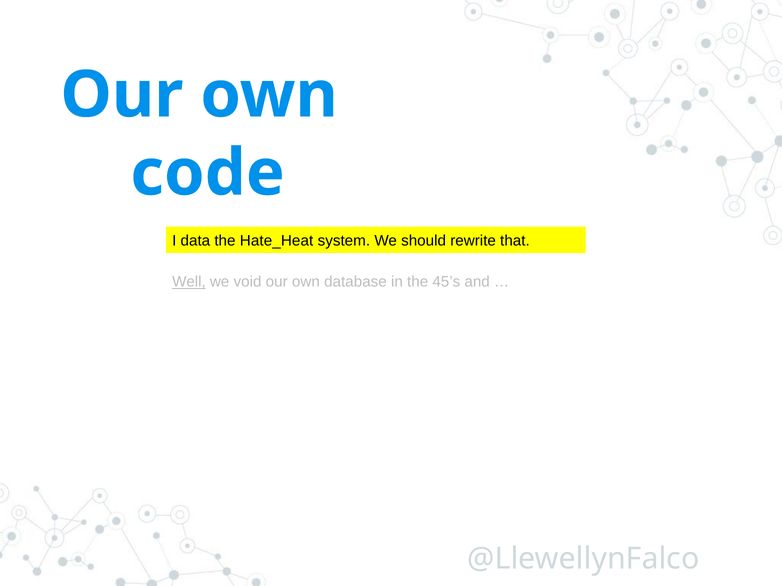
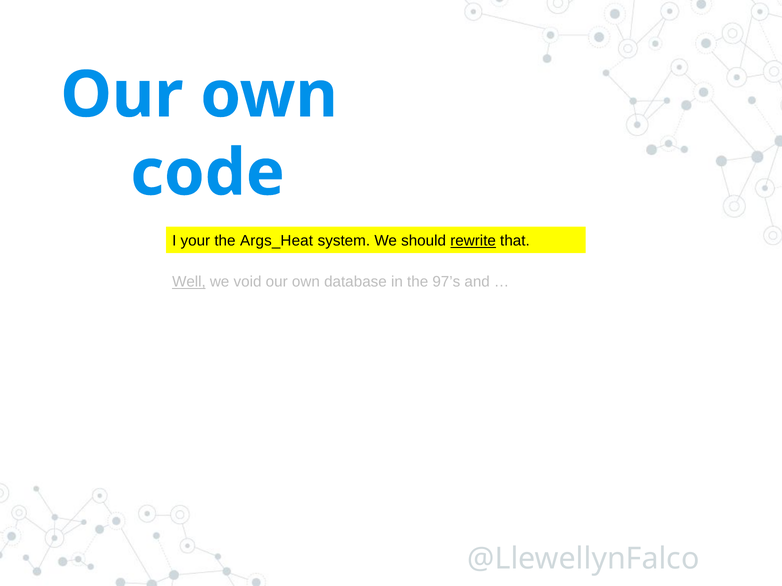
data: data -> your
Hate_Heat: Hate_Heat -> Args_Heat
rewrite underline: none -> present
45’s: 45’s -> 97’s
